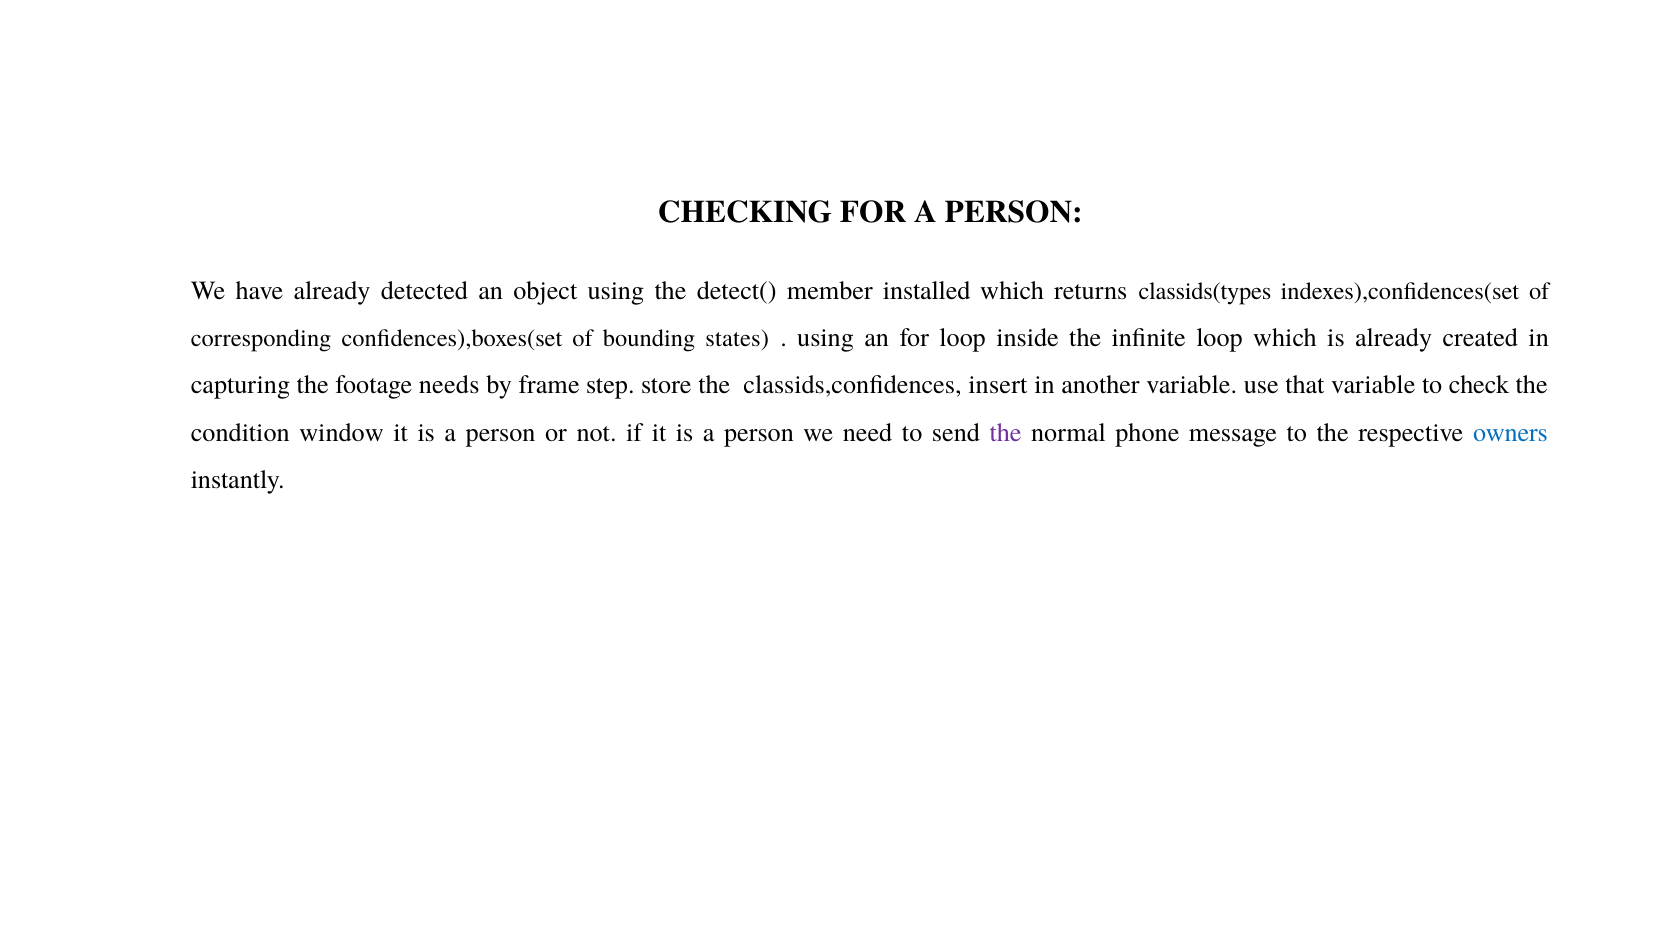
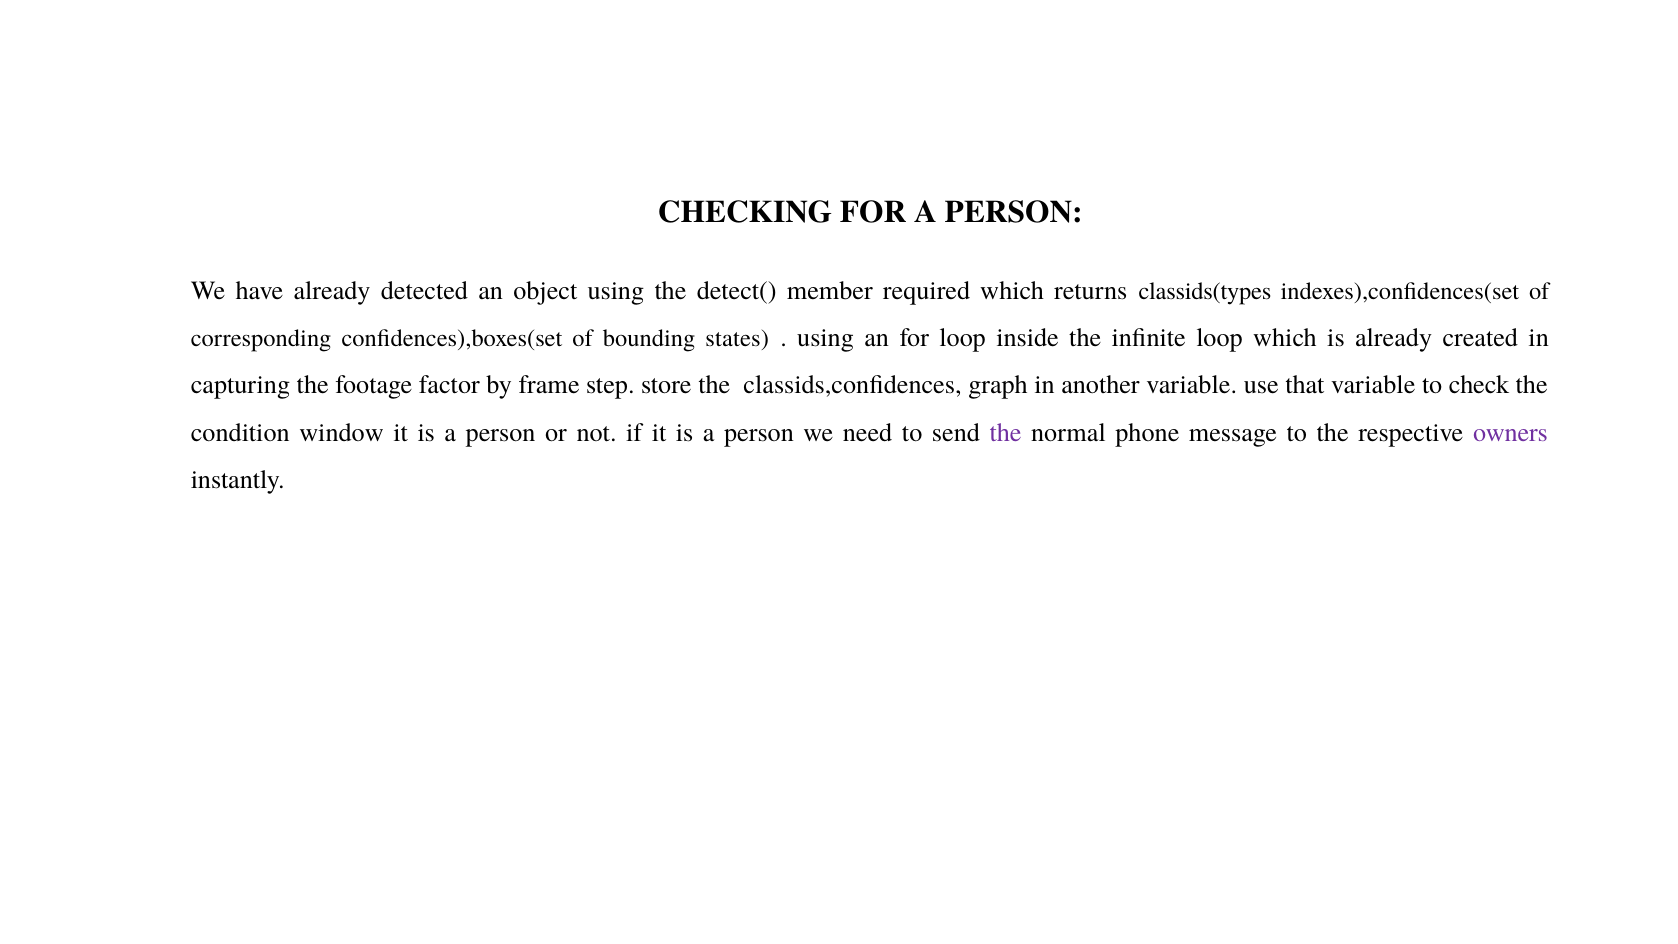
installed: installed -> required
needs: needs -> factor
insert: insert -> graph
owners colour: blue -> purple
